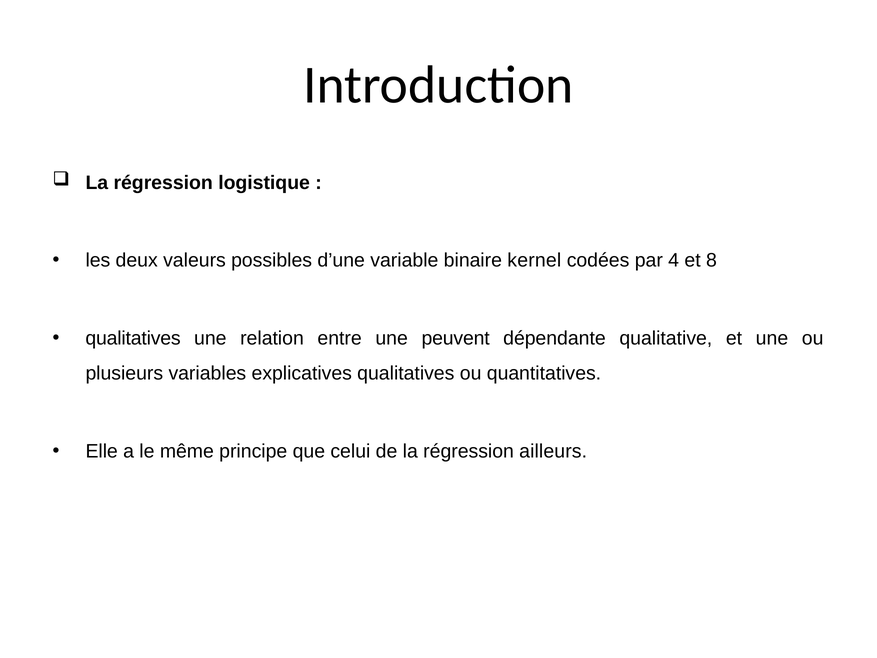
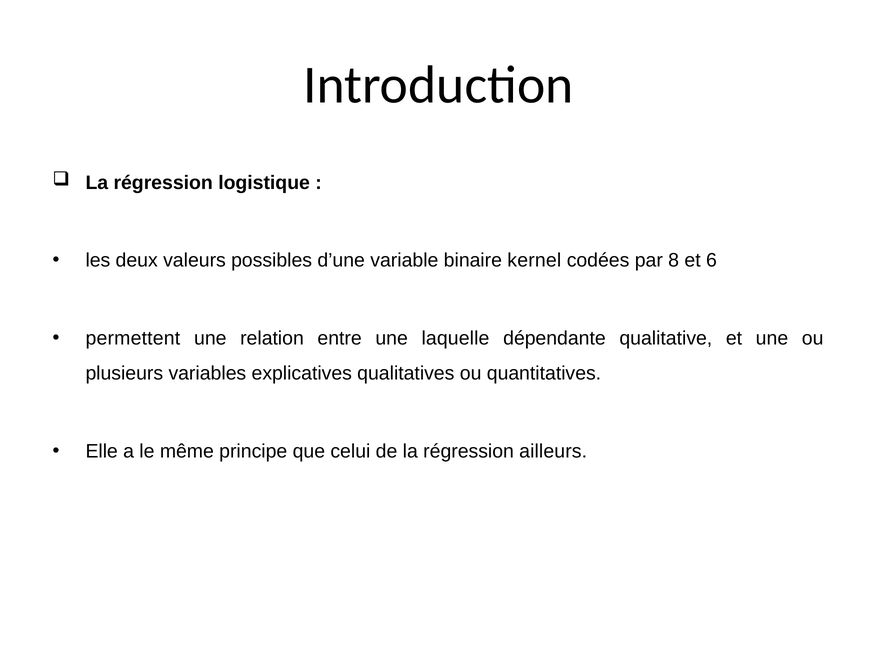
4: 4 -> 8
8: 8 -> 6
qualitatives at (133, 338): qualitatives -> permettent
peuvent: peuvent -> laquelle
